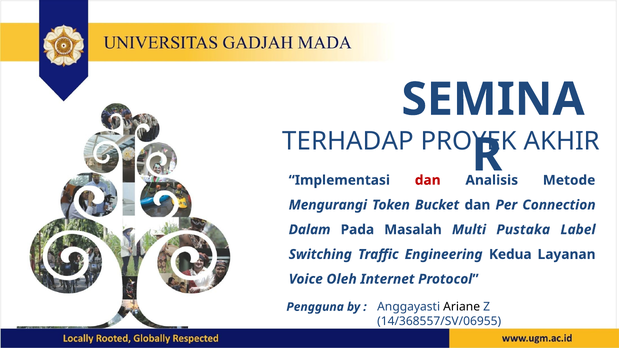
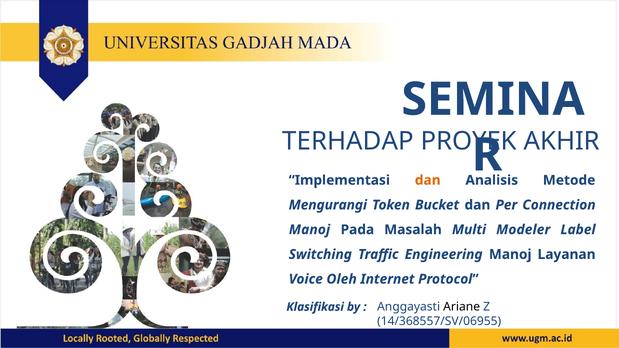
dan at (428, 180) colour: red -> orange
Dalam at (310, 230): Dalam -> Manoj
Pustaka: Pustaka -> Modeler
Engineering Kedua: Kedua -> Manoj
Pengguna: Pengguna -> Klasifikasi
